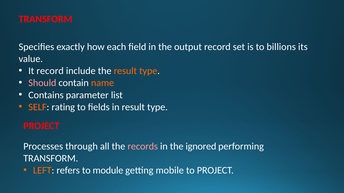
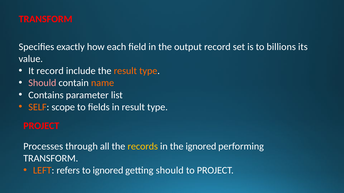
rating: rating -> scope
records colour: pink -> yellow
to module: module -> ignored
getting mobile: mobile -> should
